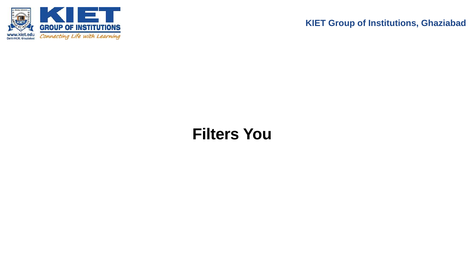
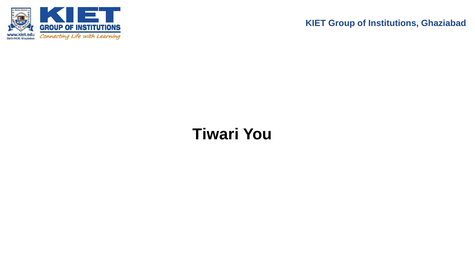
Filters: Filters -> Tiwari
